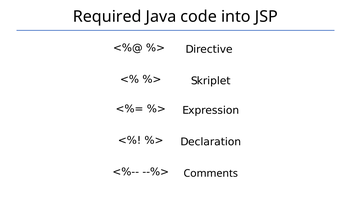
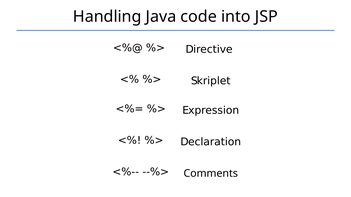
Required: Required -> Handling
